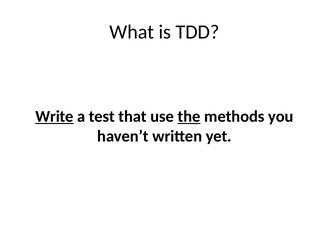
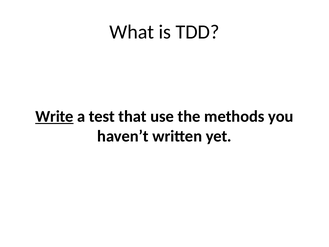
the underline: present -> none
